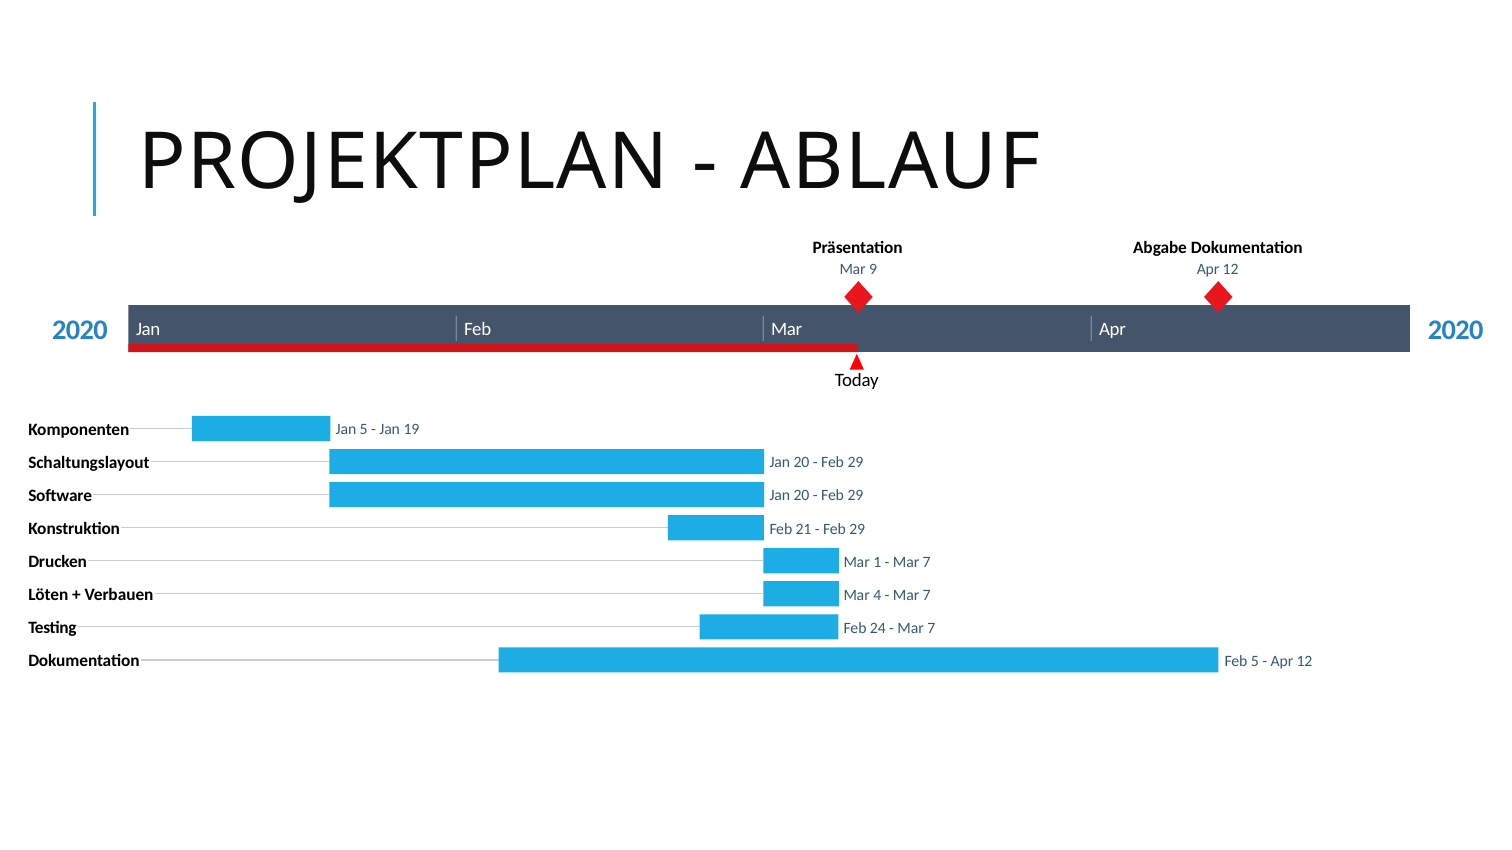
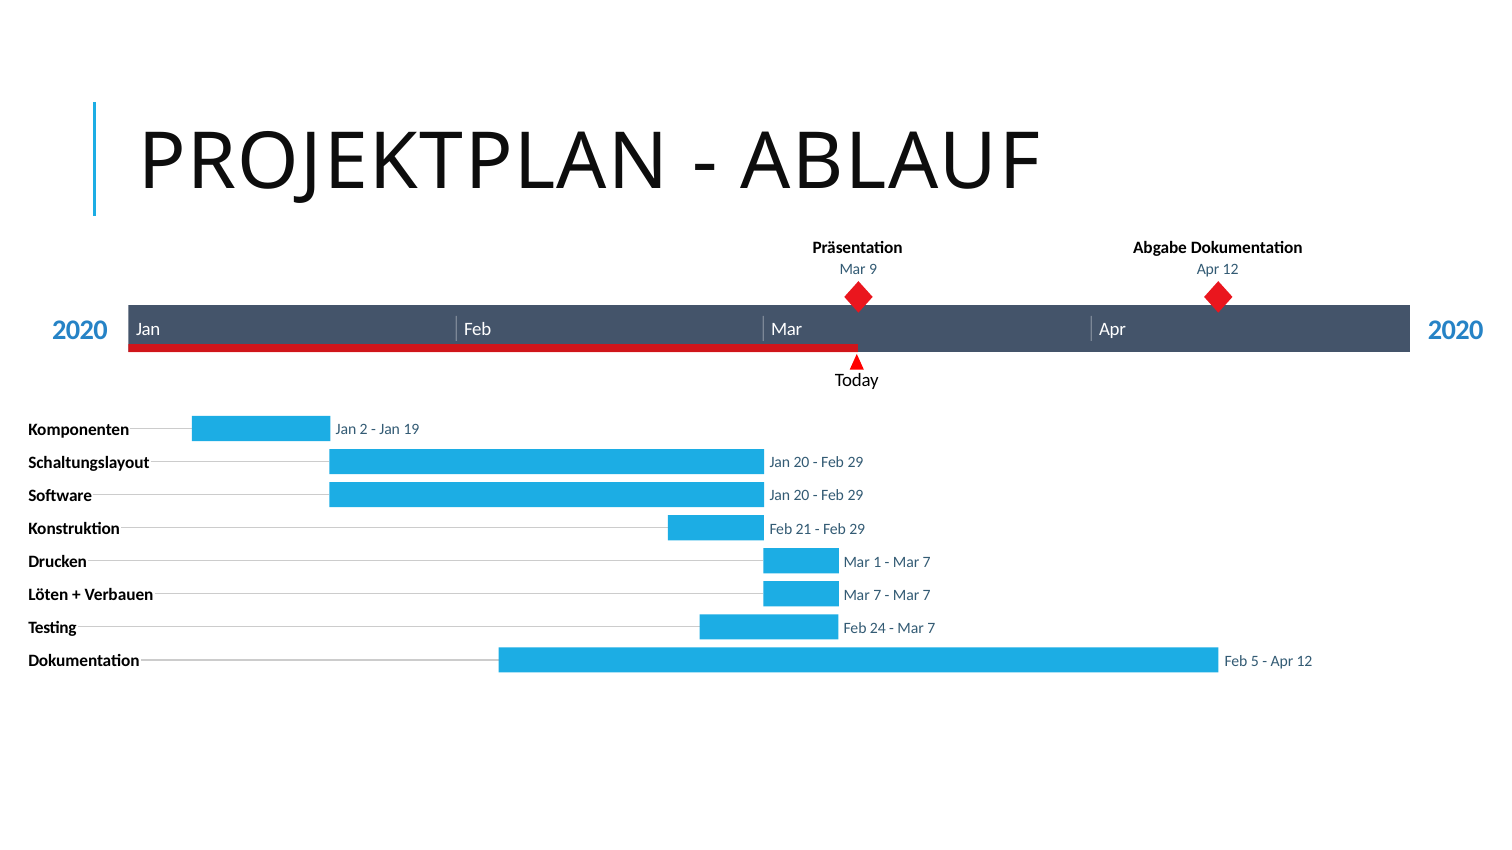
Jan 5: 5 -> 2
4 at (877, 595): 4 -> 7
